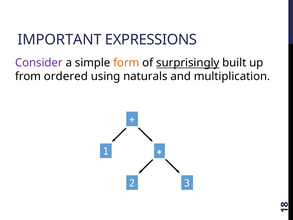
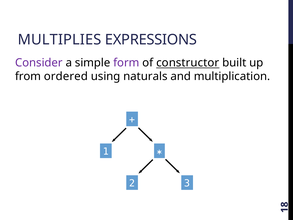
IMPORTANT: IMPORTANT -> MULTIPLIES
form colour: orange -> purple
surprisingly: surprisingly -> constructor
